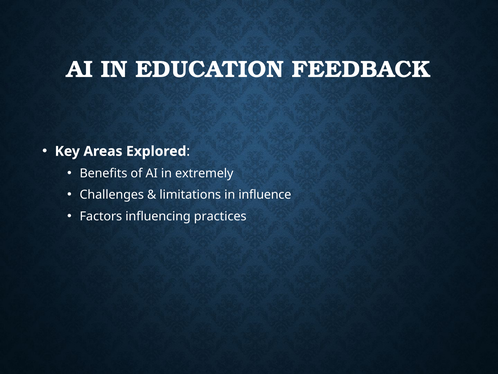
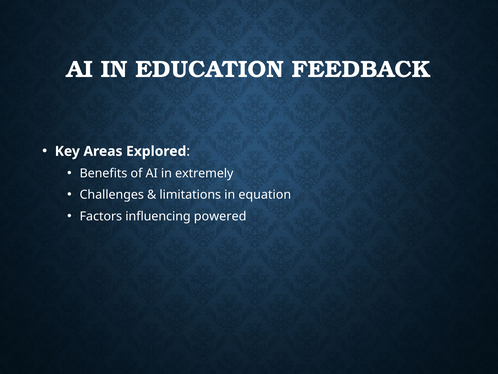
influence: influence -> equation
practices: practices -> powered
